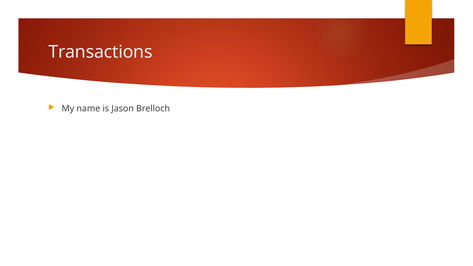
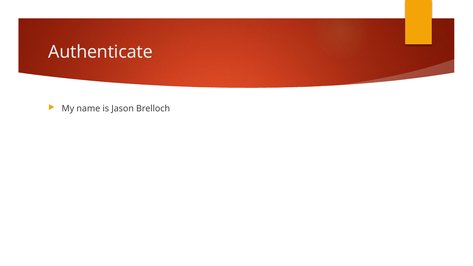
Transactions: Transactions -> Authenticate
